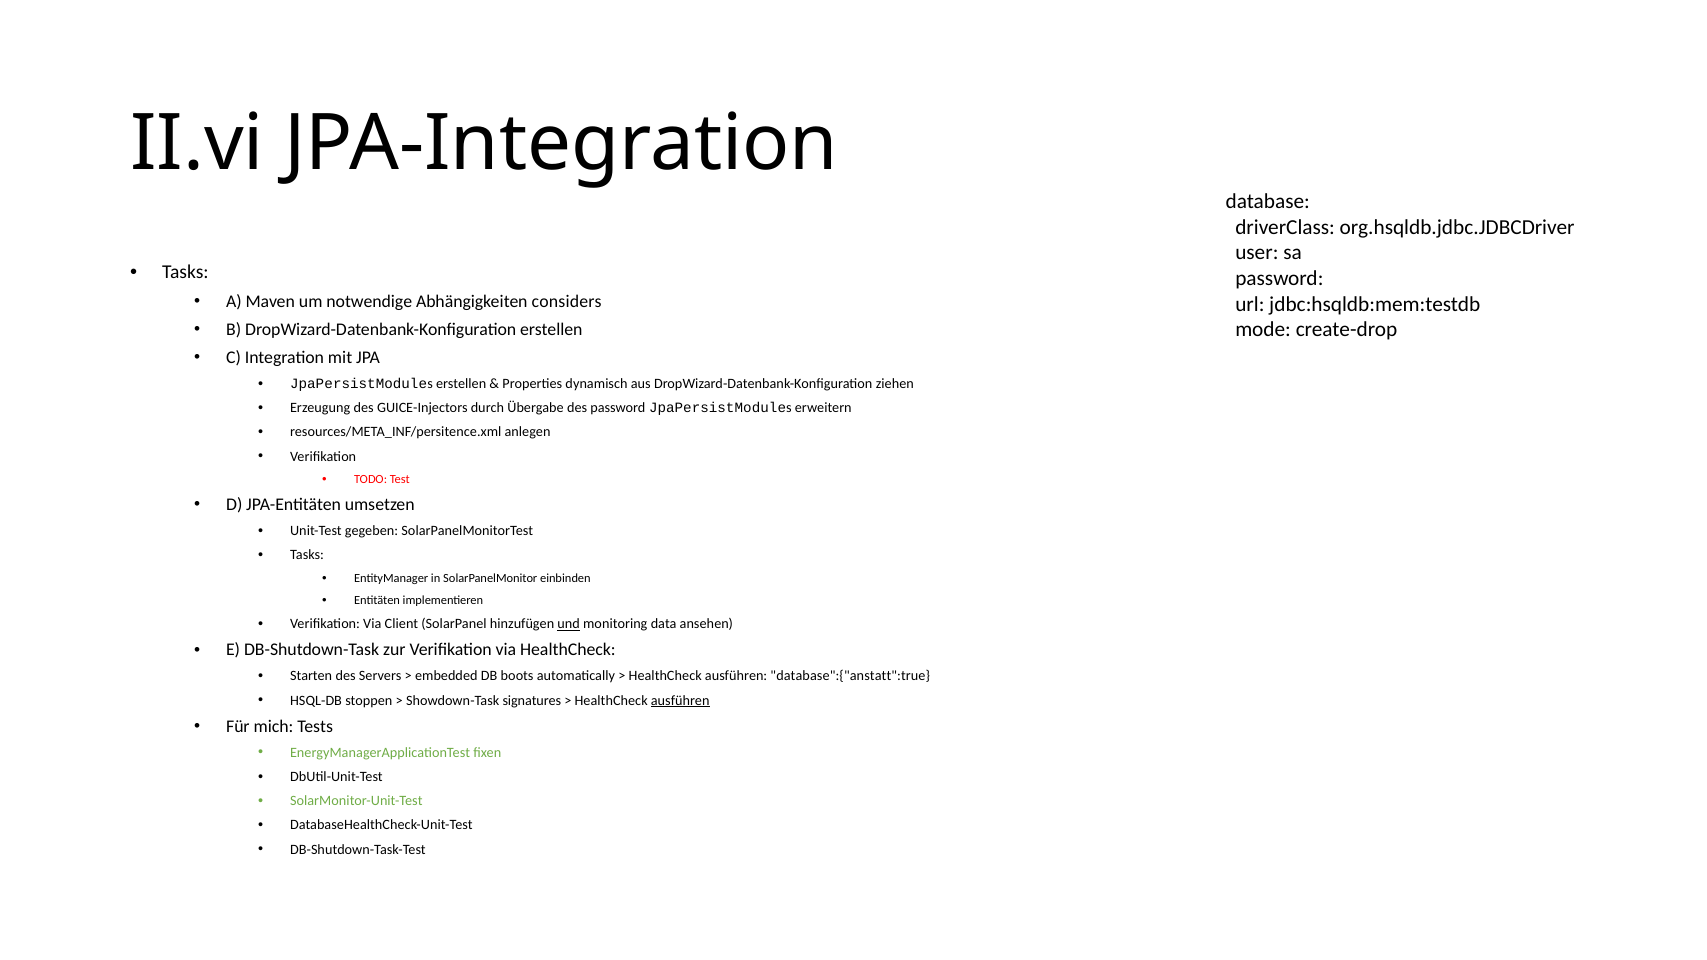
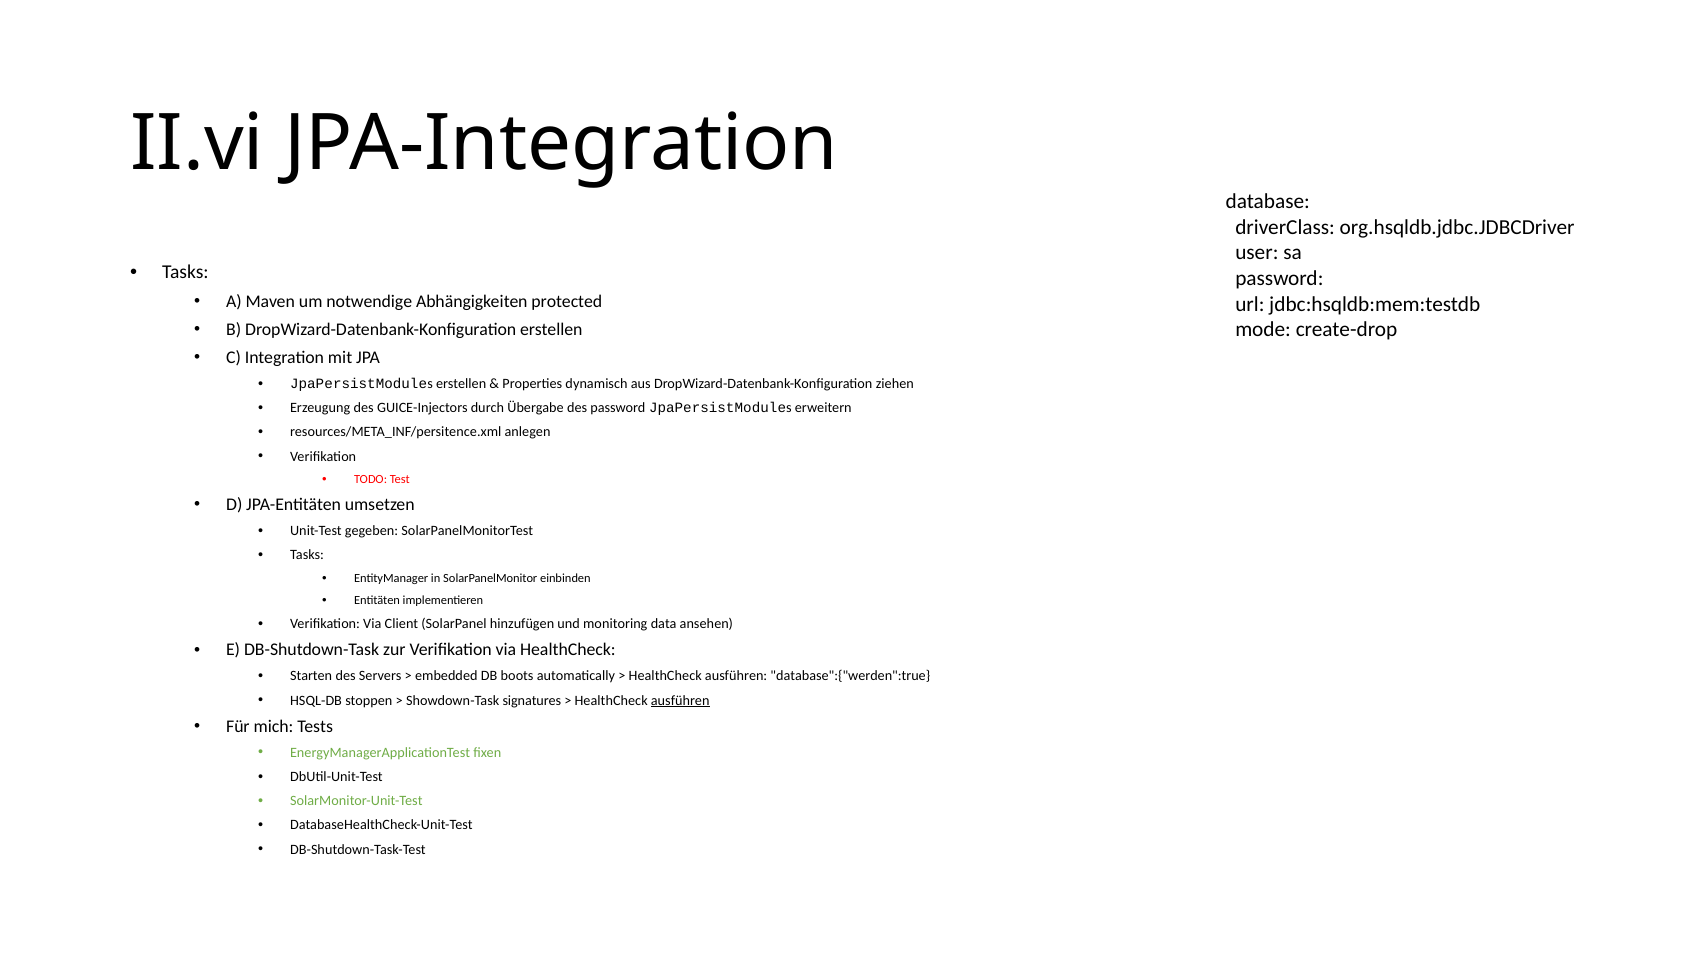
considers: considers -> protected
und underline: present -> none
database":{"anstatt":true: database":{"anstatt":true -> database":{"werden":true
